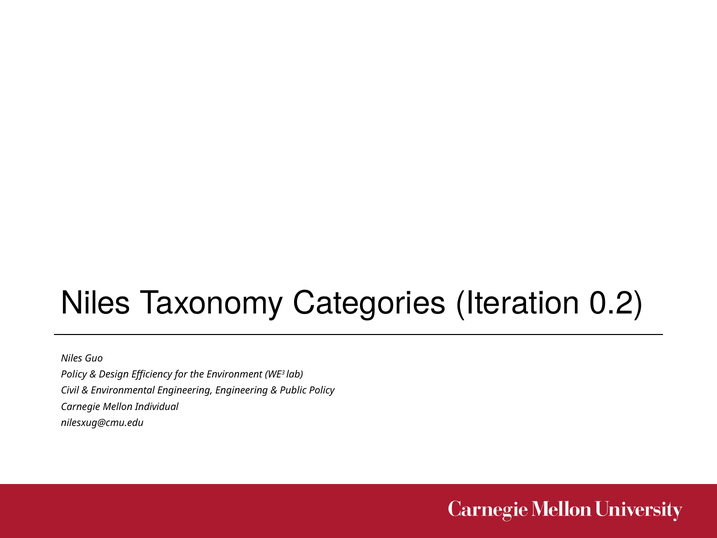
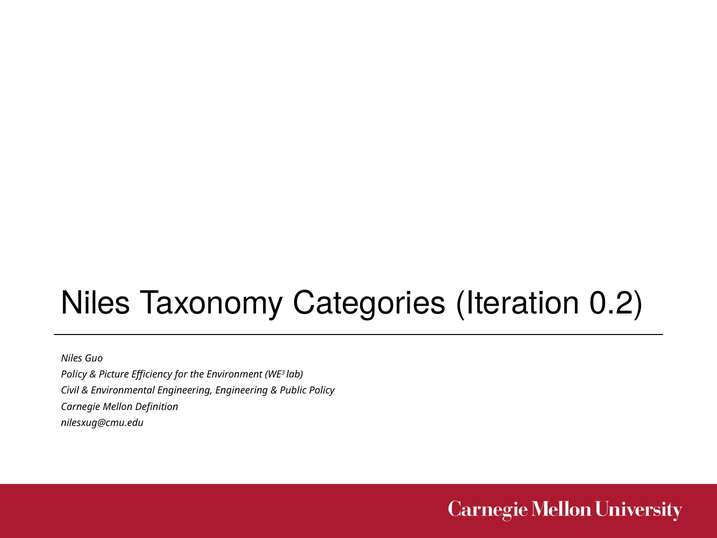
Design: Design -> Picture
Individual: Individual -> Definition
